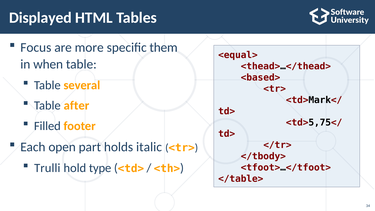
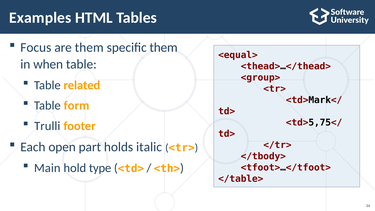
Displayed: Displayed -> Examples
are more: more -> them
<based>: <based> -> <group>
several: several -> related
after: after -> form
Filled: Filled -> Trulli
Trulli: Trulli -> Main
